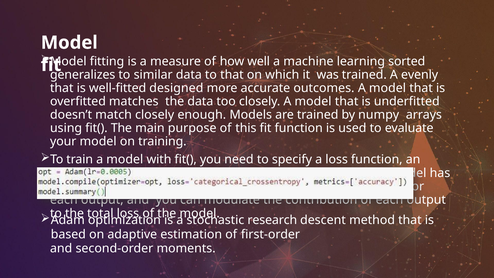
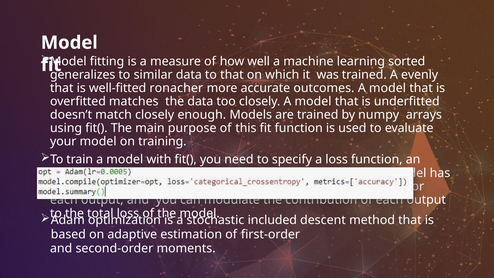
designed: designed -> ronacher
research: research -> included
